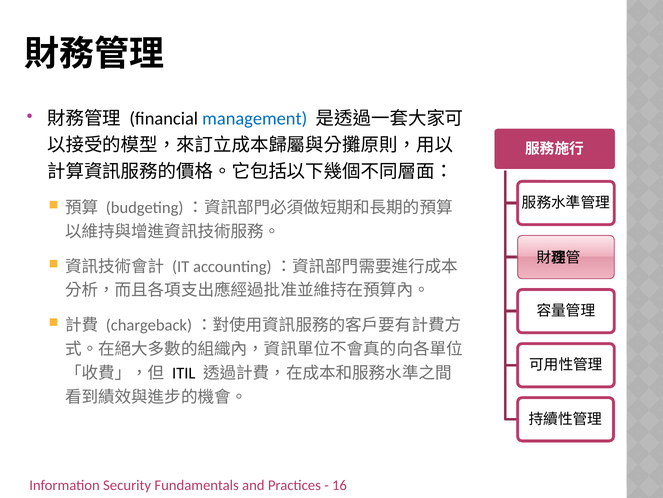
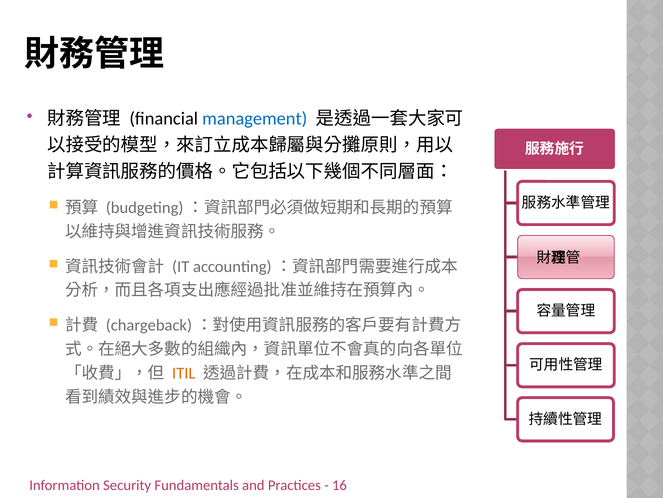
ITIL colour: black -> orange
